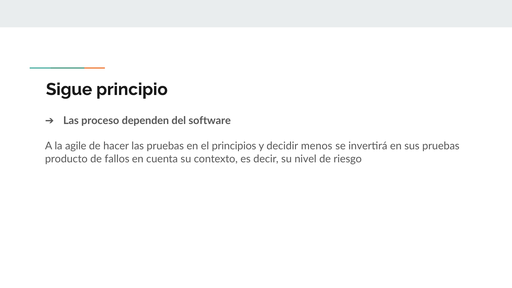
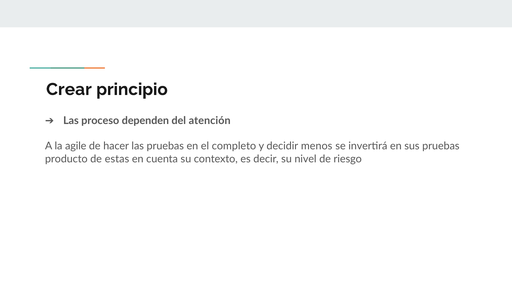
Sigue: Sigue -> Crear
software: software -> atención
principios: principios -> completo
fallos: fallos -> estas
